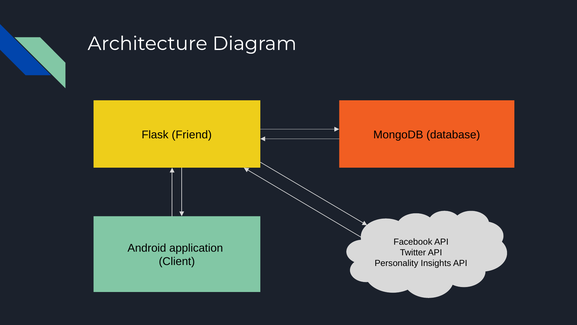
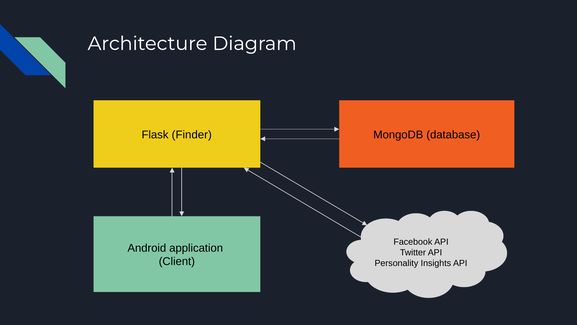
Friend: Friend -> Finder
